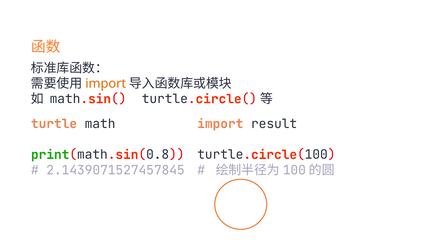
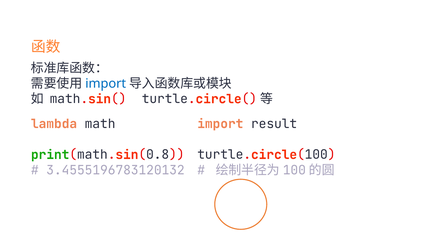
import at (106, 83) colour: orange -> blue
turtle: turtle -> lambda
2.1439071527457845: 2.1439071527457845 -> 3.4555196783120132
